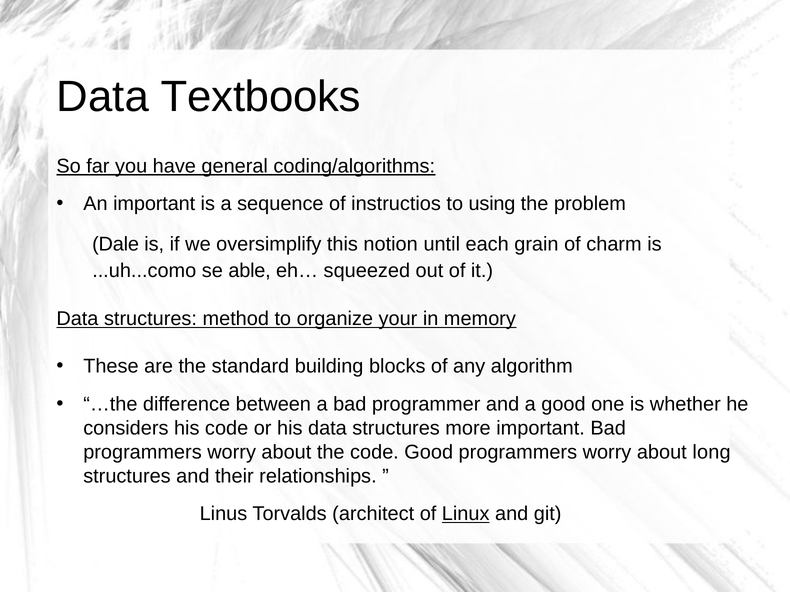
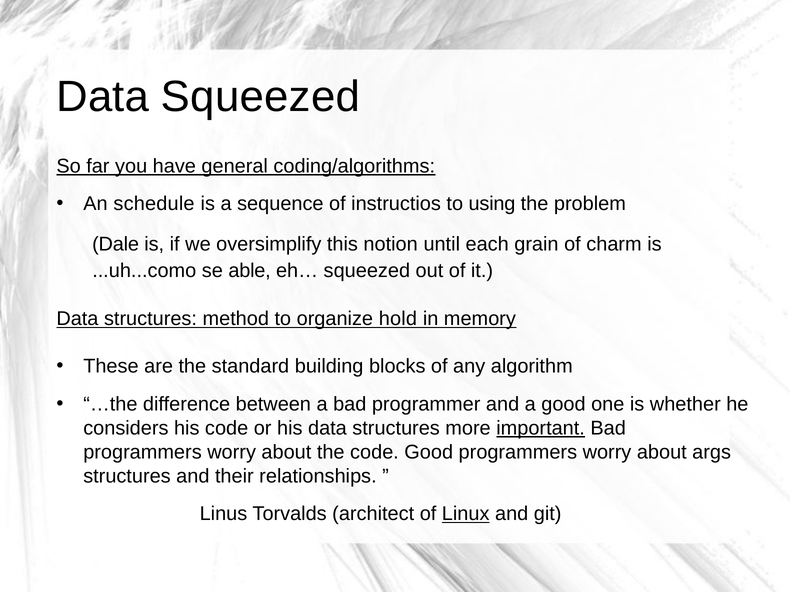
Data Textbooks: Textbooks -> Squeezed
An important: important -> schedule
your: your -> hold
important at (541, 429) underline: none -> present
long: long -> args
